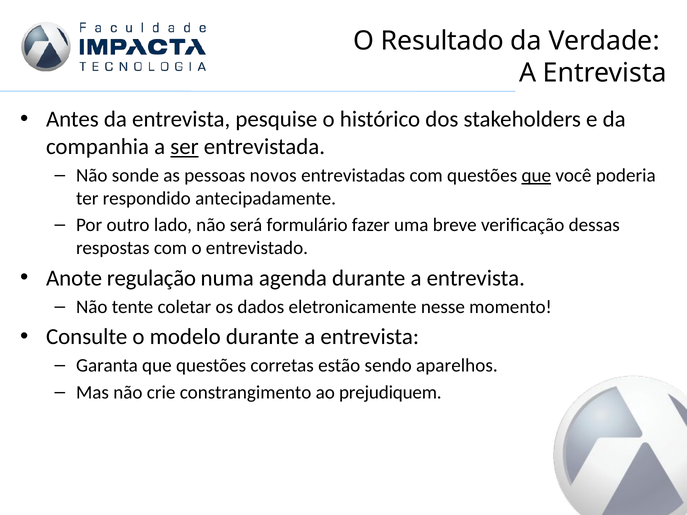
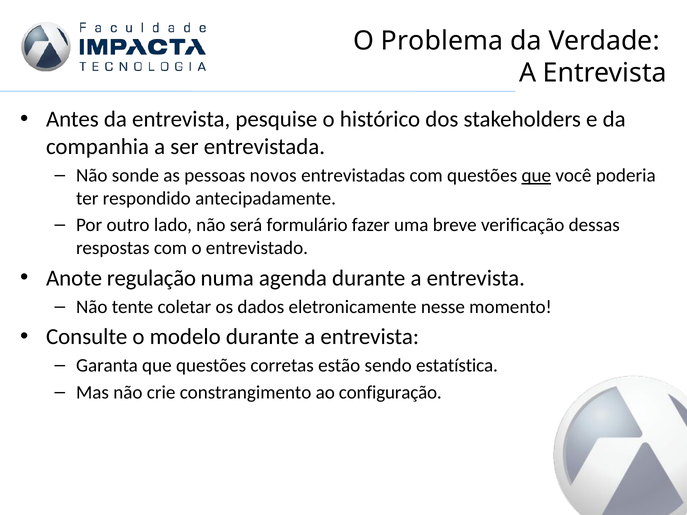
Resultado: Resultado -> Problema
ser underline: present -> none
aparelhos: aparelhos -> estatística
prejudiquem: prejudiquem -> configuração
